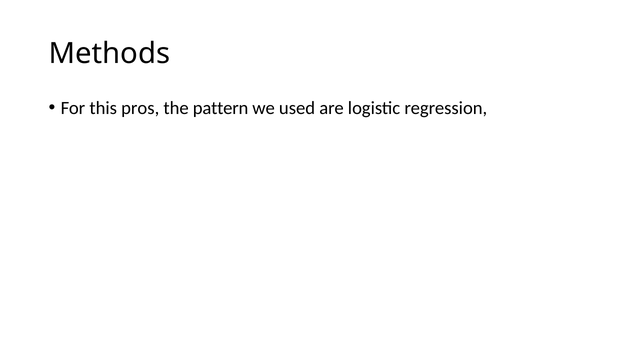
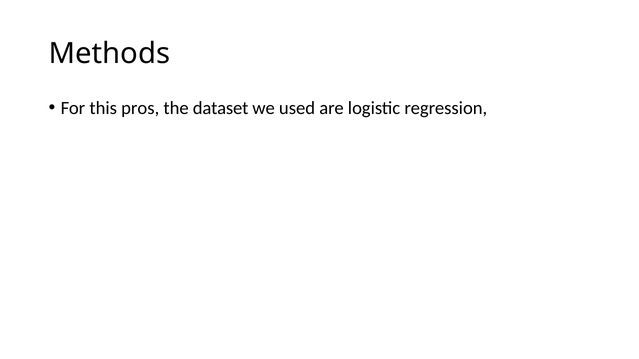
pattern: pattern -> dataset
